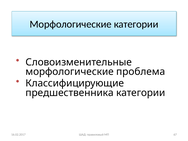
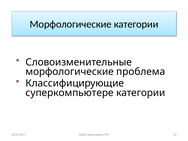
предшественника: предшественника -> суперкомпьютере
